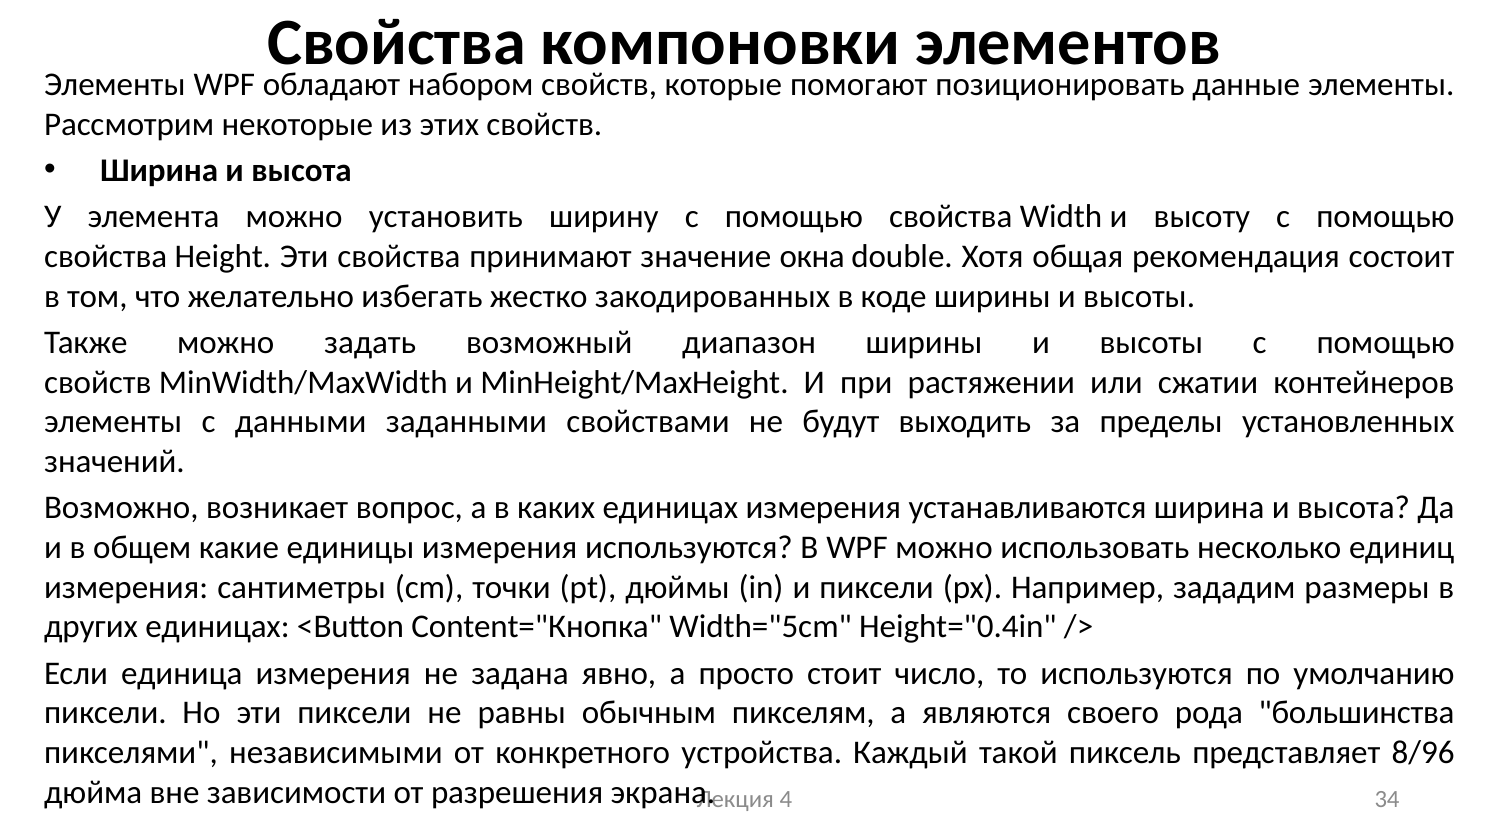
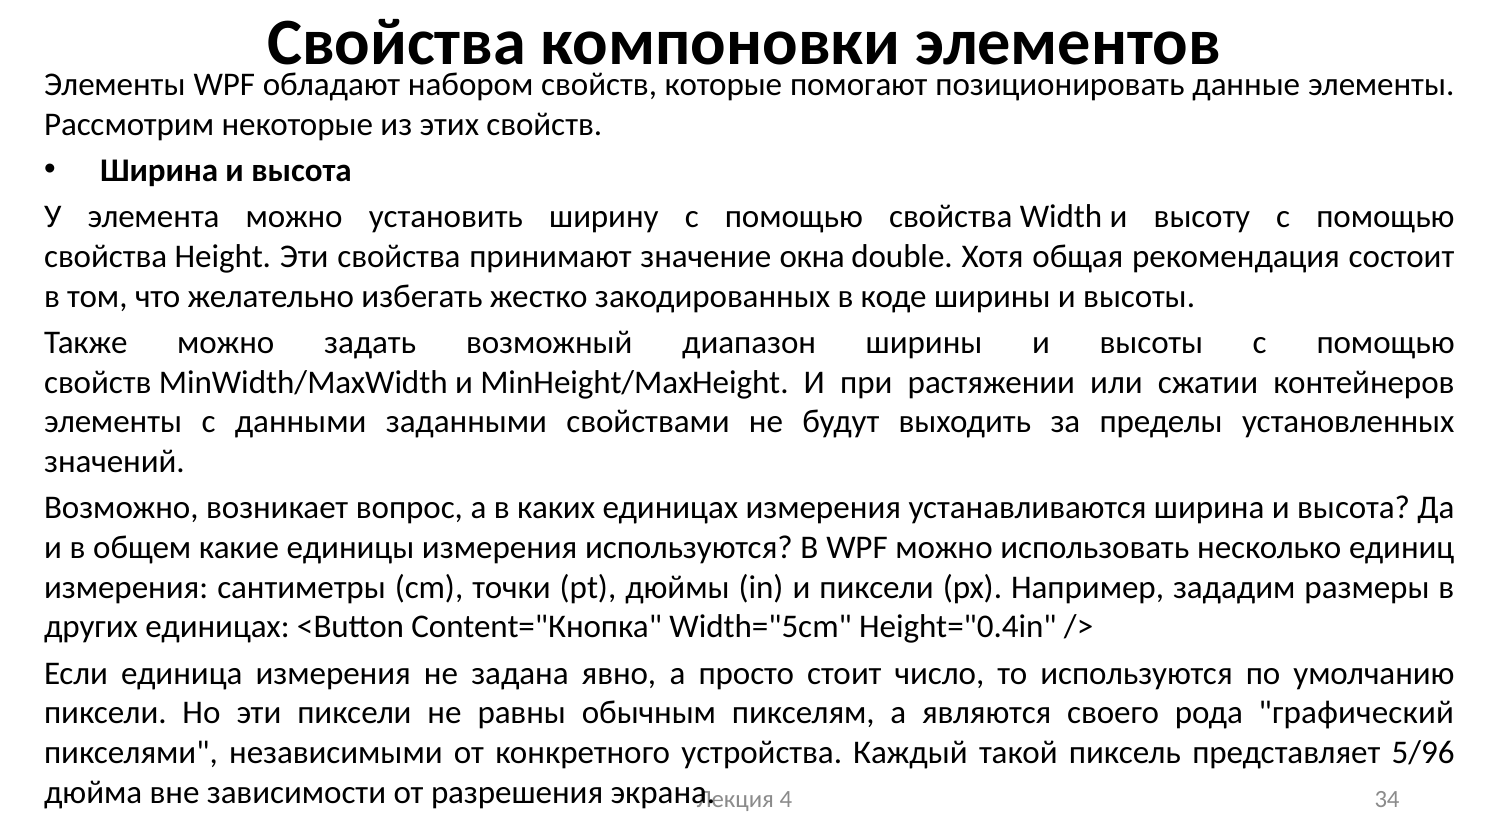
большинства: большинства -> графический
8/96: 8/96 -> 5/96
